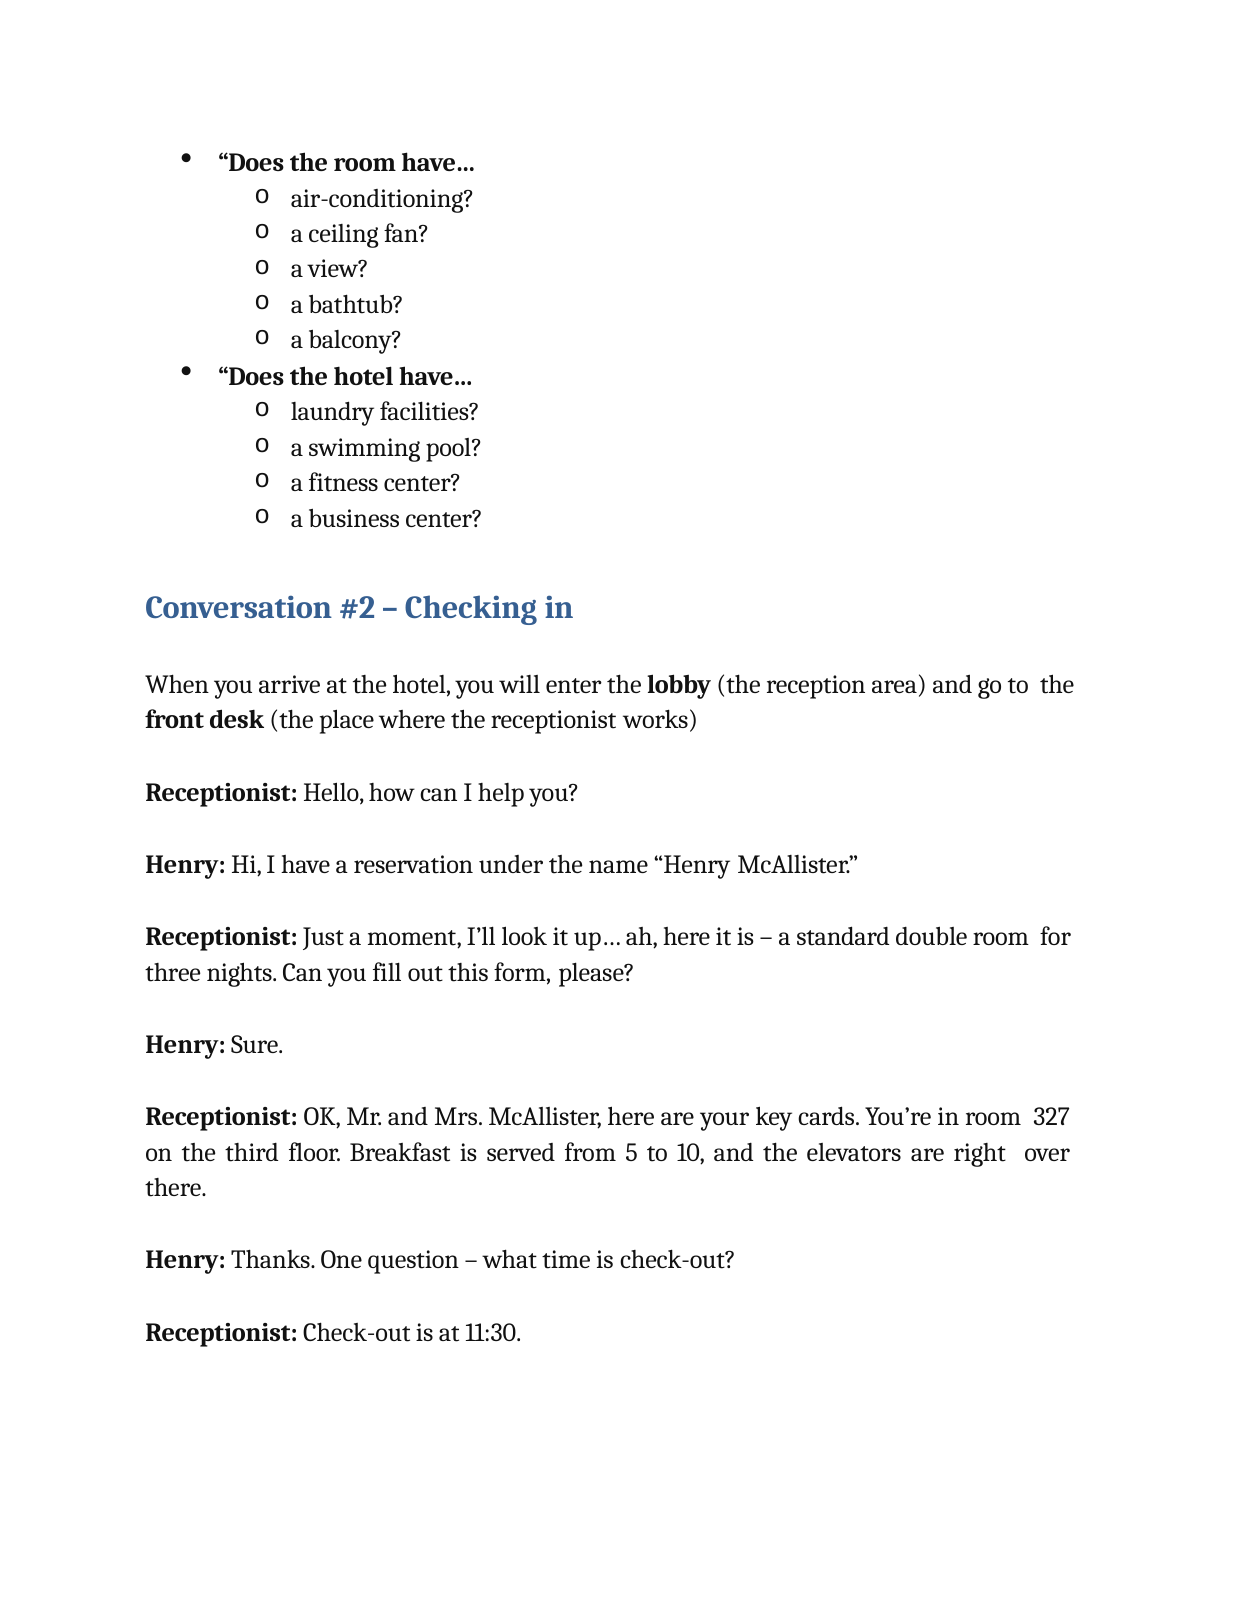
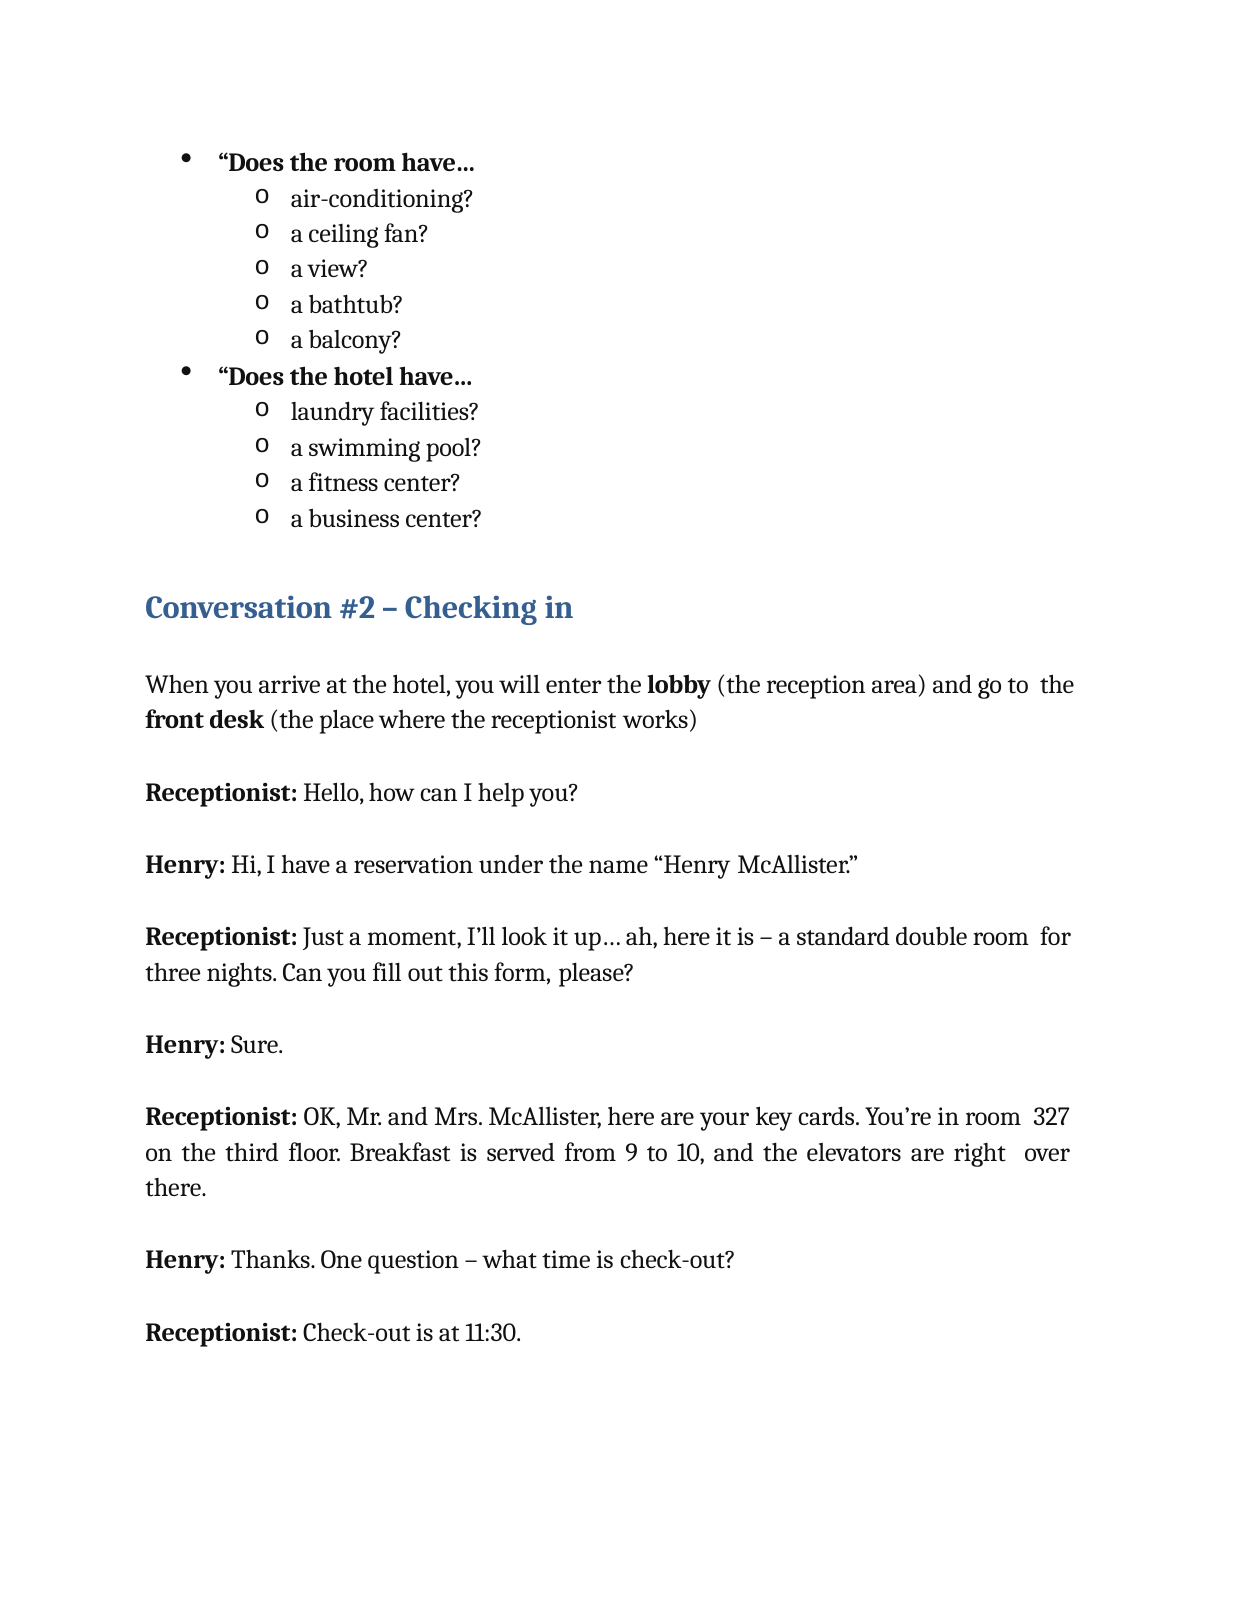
5: 5 -> 9
